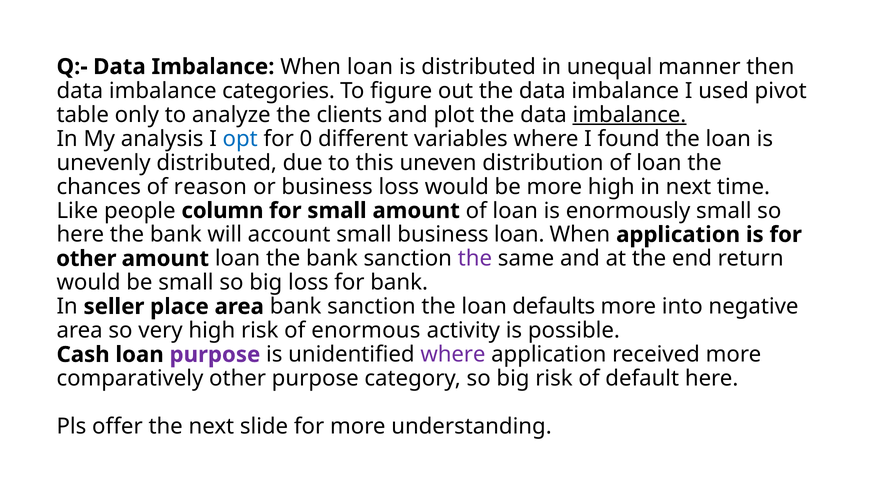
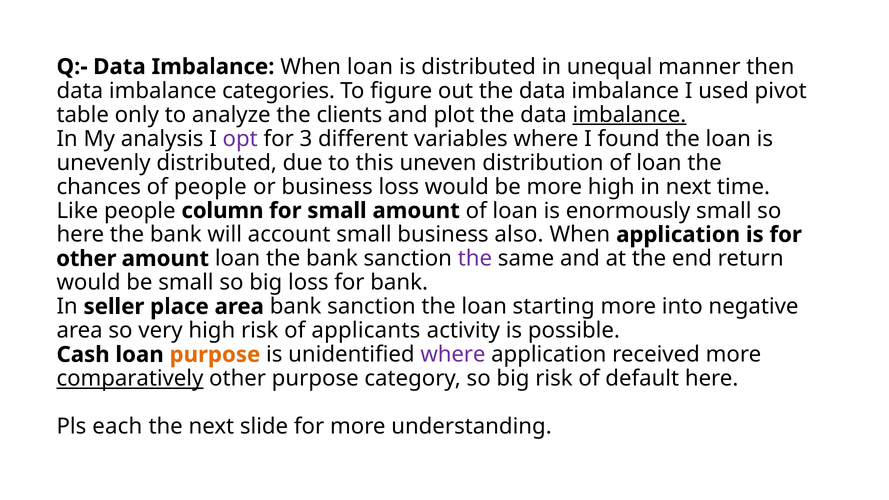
opt colour: blue -> purple
0: 0 -> 3
of reason: reason -> people
business loan: loan -> also
defaults: defaults -> starting
enormous: enormous -> applicants
purpose at (215, 355) colour: purple -> orange
comparatively underline: none -> present
offer: offer -> each
